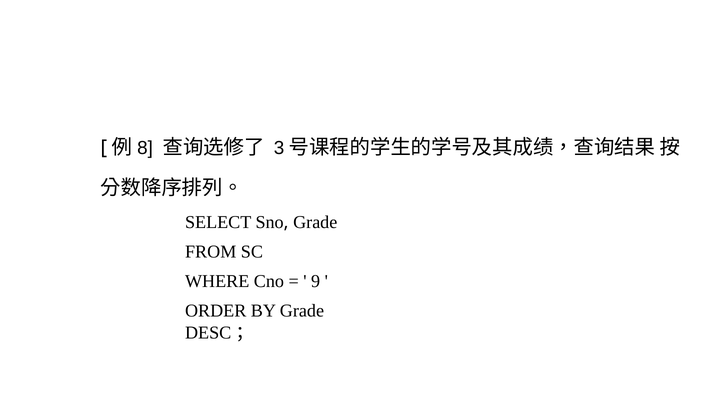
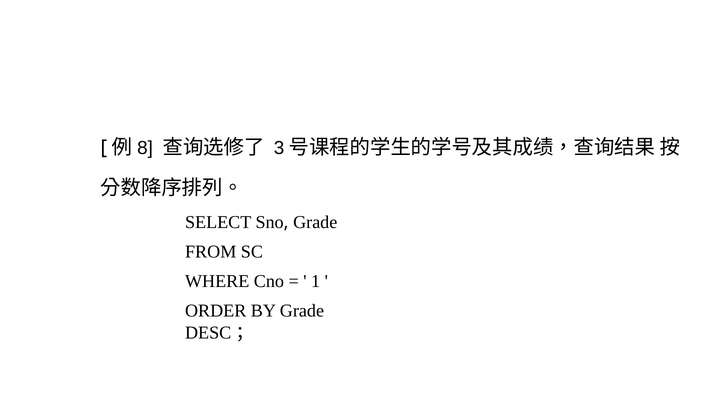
9: 9 -> 1
